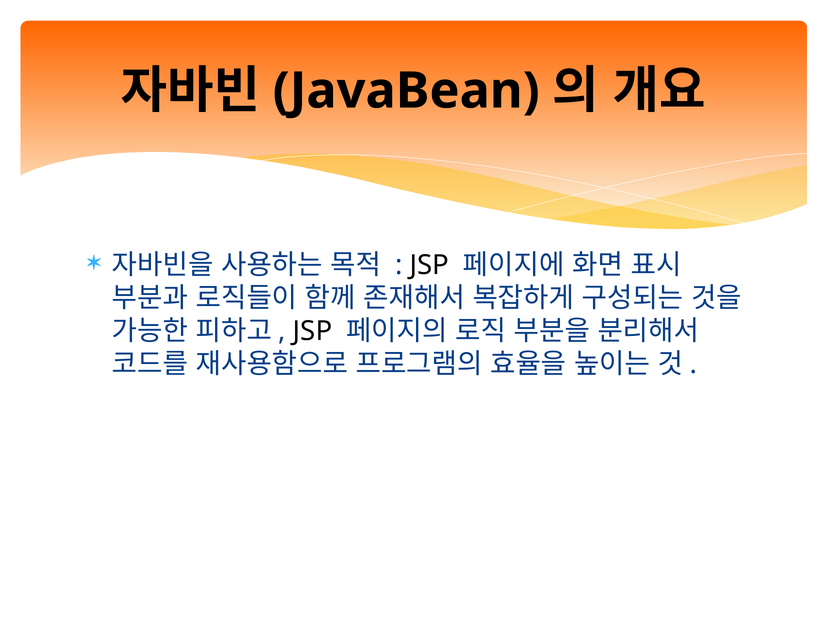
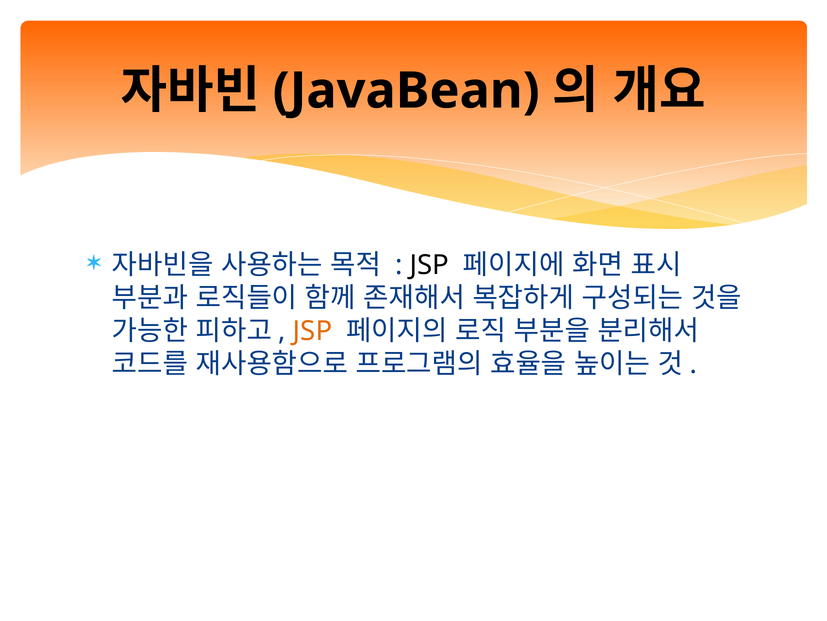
JSP at (313, 331) colour: black -> orange
